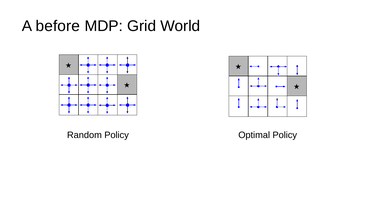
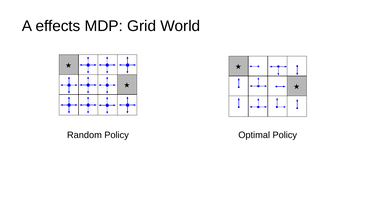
before: before -> effects
